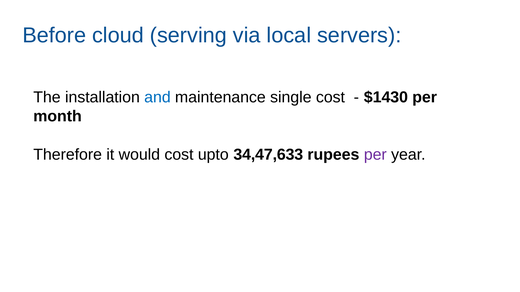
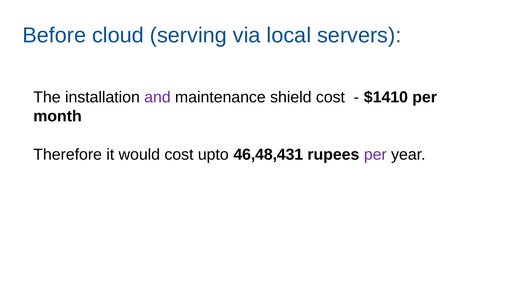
and colour: blue -> purple
single: single -> shield
$1430: $1430 -> $1410
34,47,633: 34,47,633 -> 46,48,431
